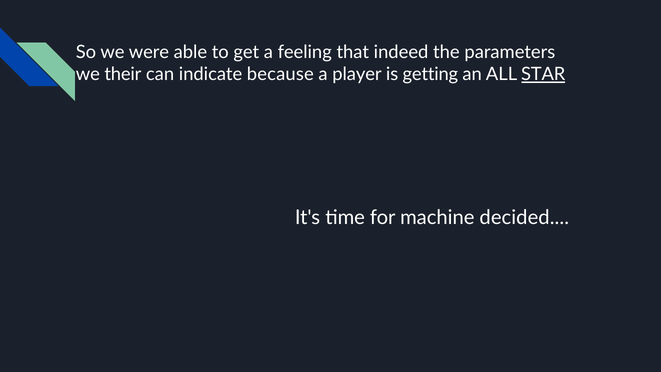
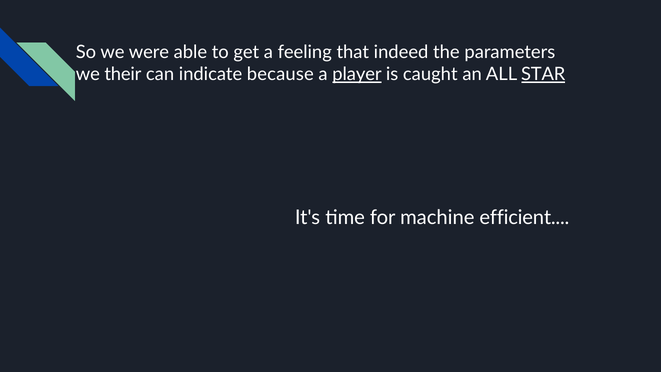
player underline: none -> present
getting: getting -> caught
decided: decided -> efficient
